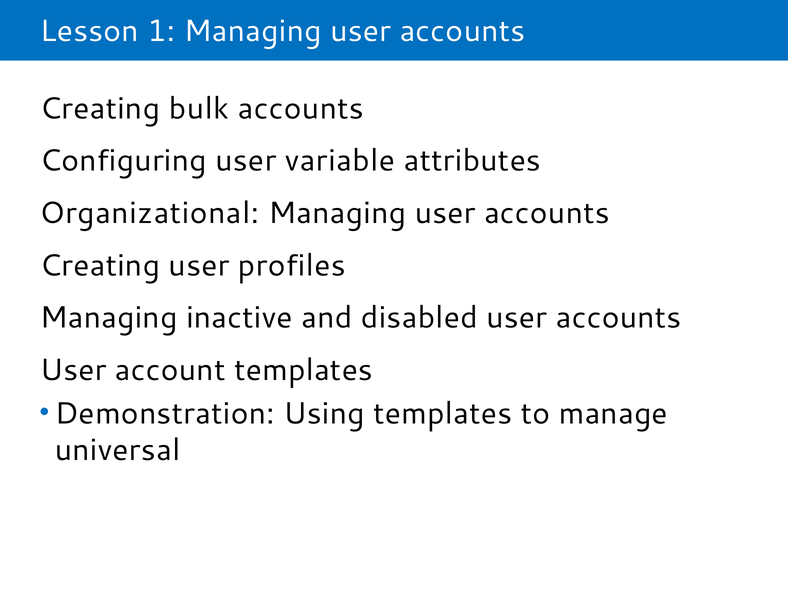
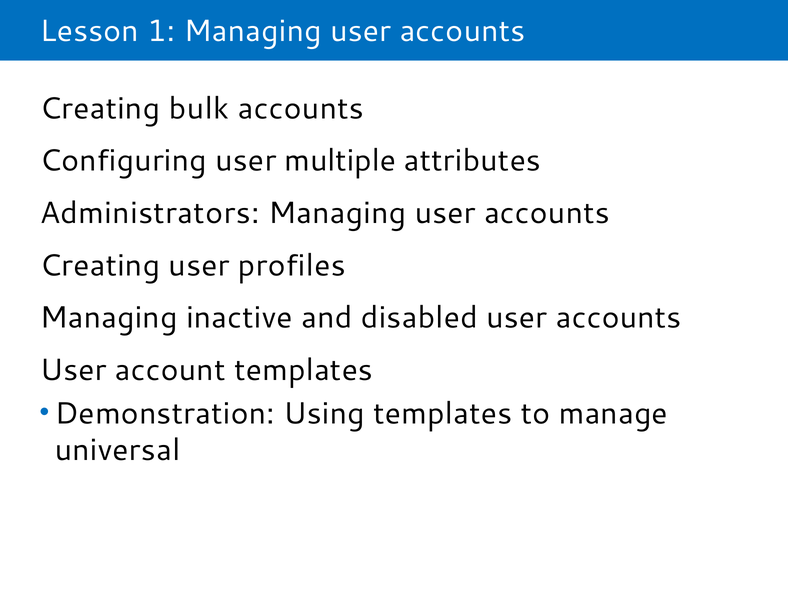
variable: variable -> multiple
Organizational: Organizational -> Administrators
